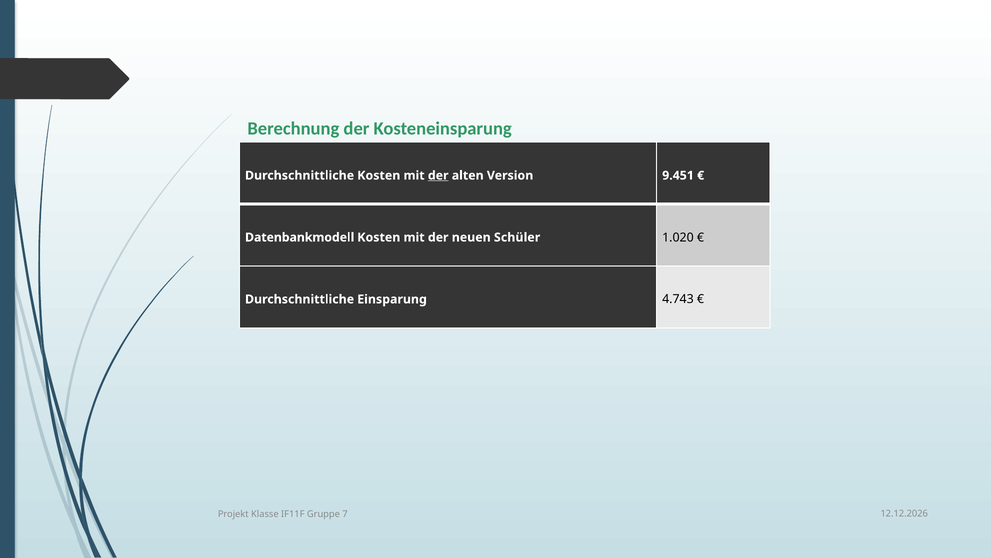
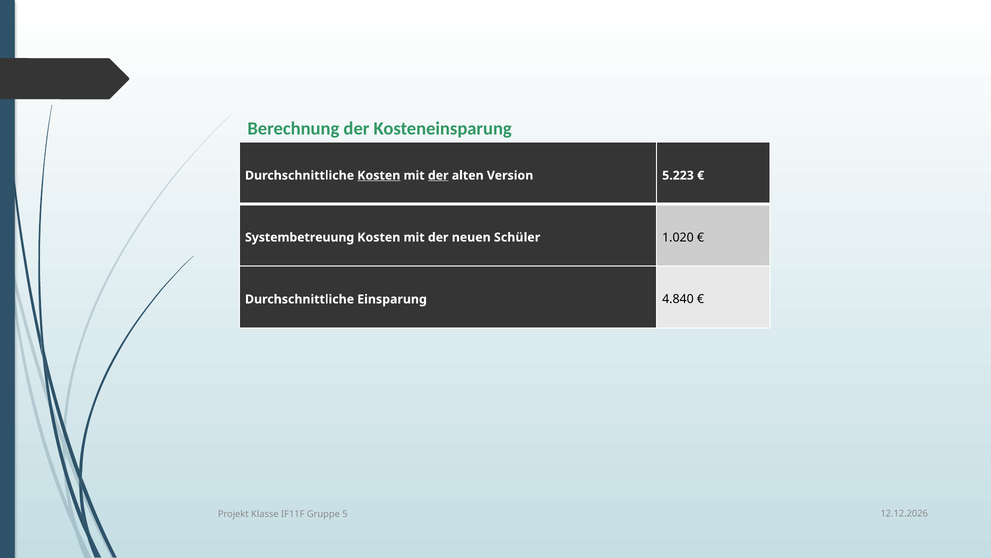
Kosten at (379, 175) underline: none -> present
9.451: 9.451 -> 5.223
Datenbankmodell: Datenbankmodell -> Systembetreuung
4.743: 4.743 -> 4.840
7: 7 -> 5
